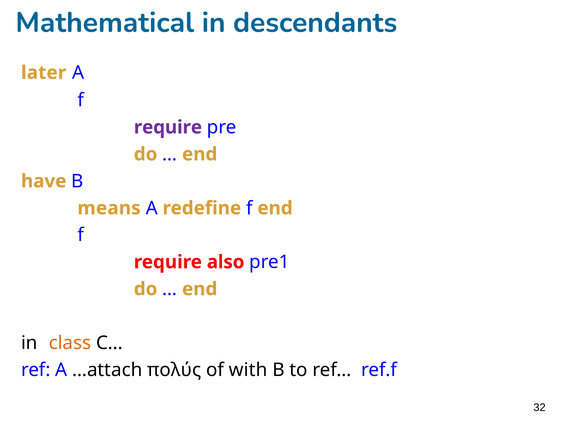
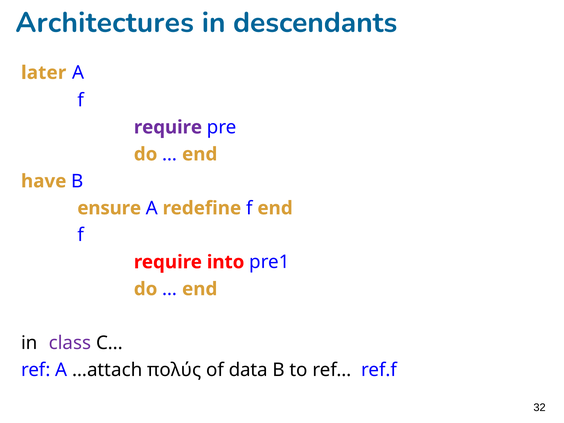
Mathematical: Mathematical -> Architectures
means: means -> ensure
also: also -> into
class colour: orange -> purple
with: with -> data
